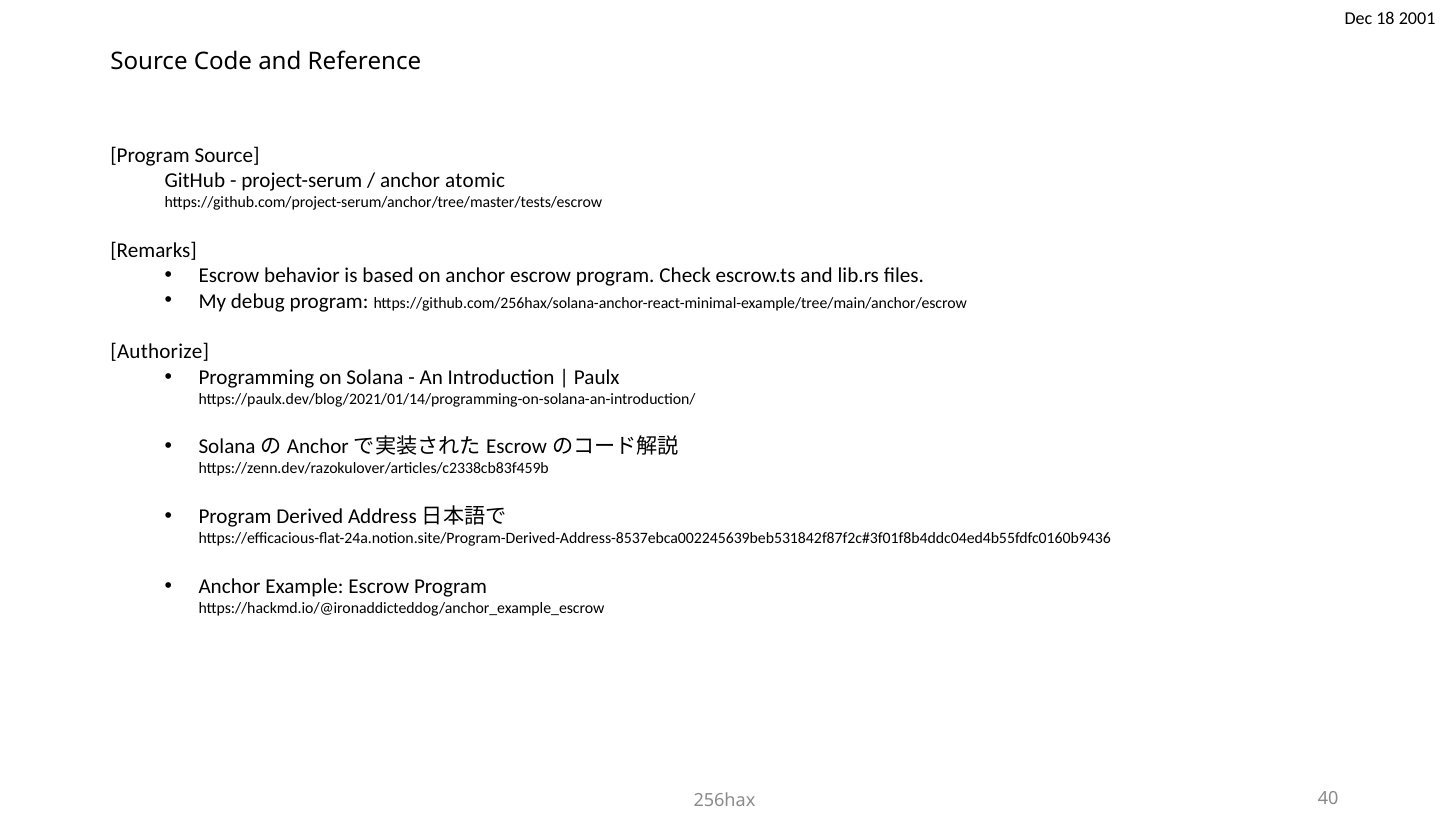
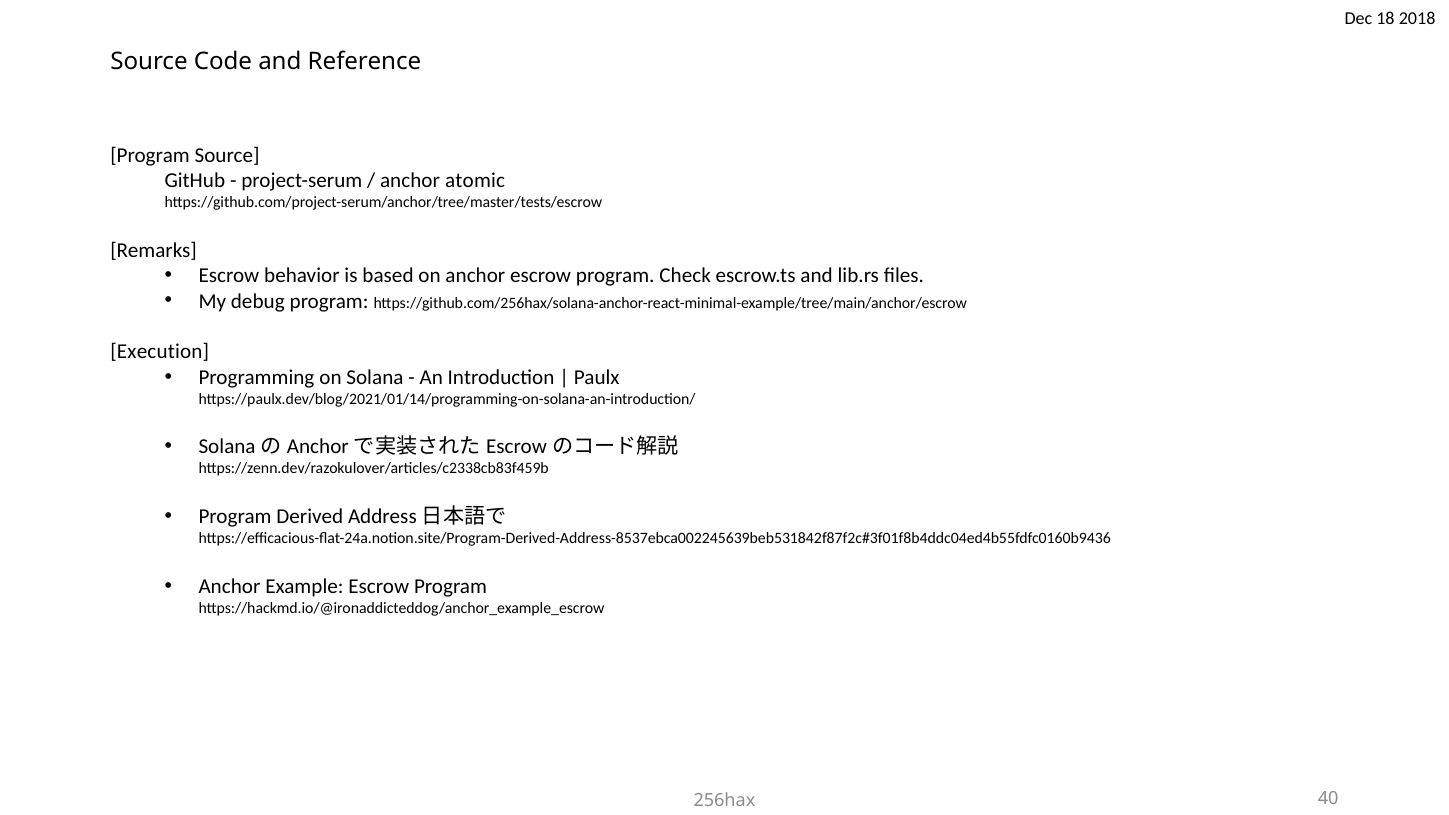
2001: 2001 -> 2018
Authorize: Authorize -> Execution
